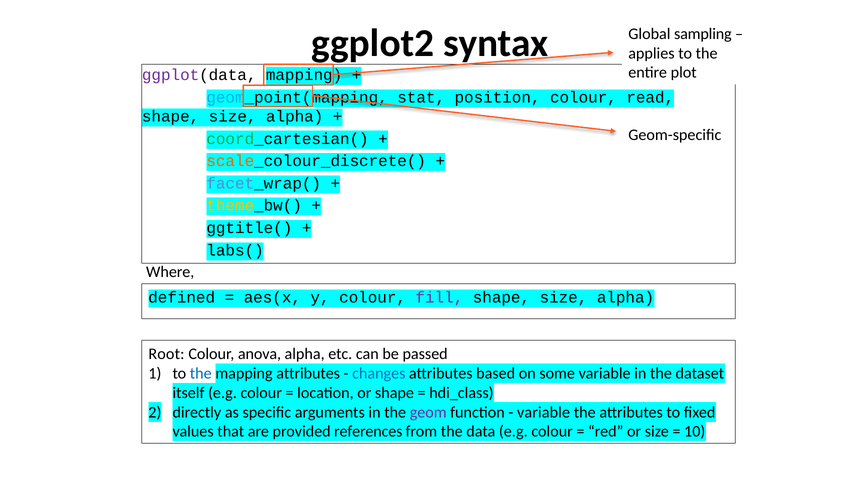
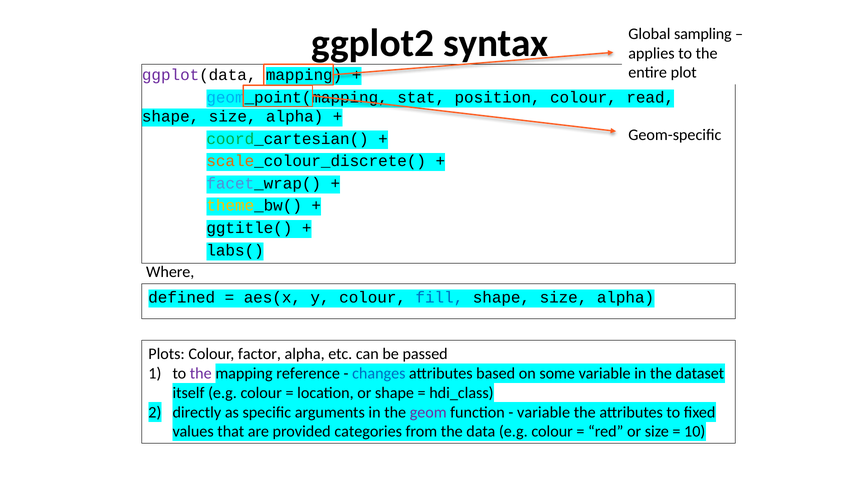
fill colour: purple -> blue
Root: Root -> Plots
anova: anova -> factor
the at (201, 373) colour: blue -> purple
mapping attributes: attributes -> reference
references: references -> categories
